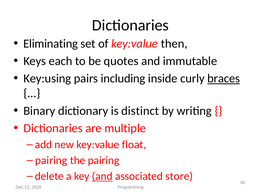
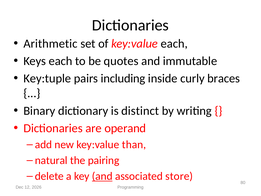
Eliminating: Eliminating -> Arithmetic
key:value then: then -> each
Key:using: Key:using -> Key:tuple
braces underline: present -> none
multiple: multiple -> operand
float: float -> than
pairing at (51, 160): pairing -> natural
